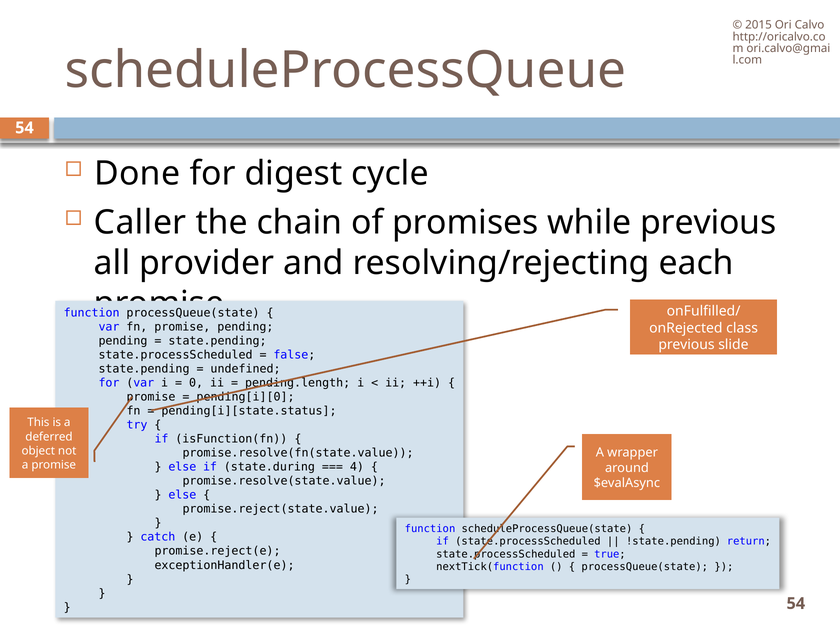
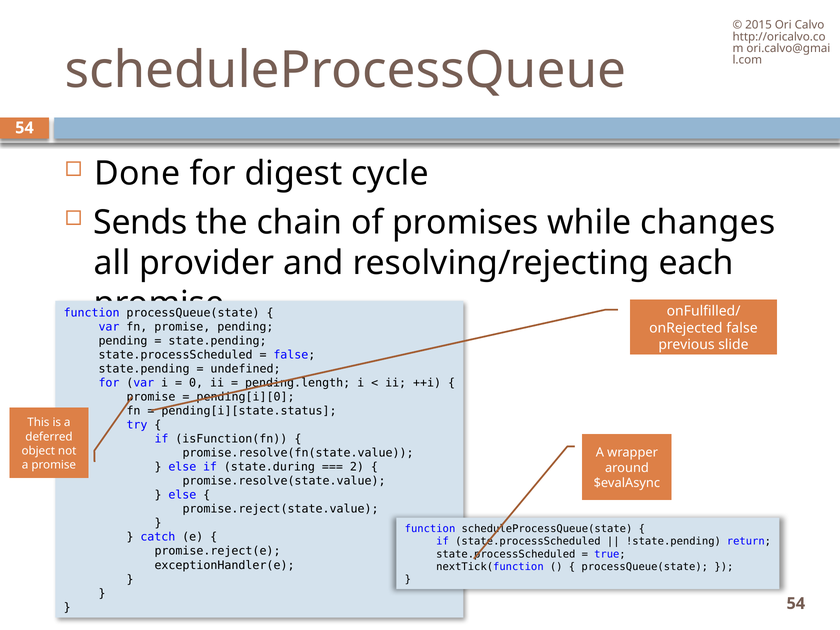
Caller: Caller -> Sends
while previous: previous -> changes
class at (742, 328): class -> false
4: 4 -> 2
